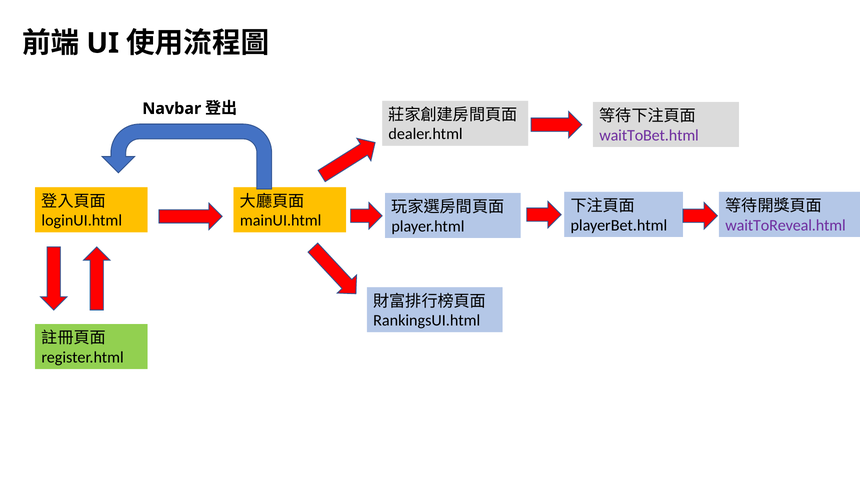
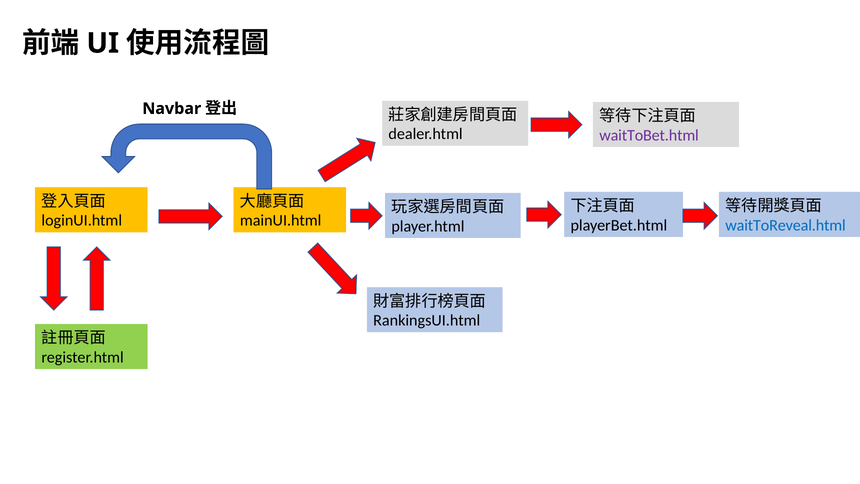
waitToReveal.html colour: purple -> blue
